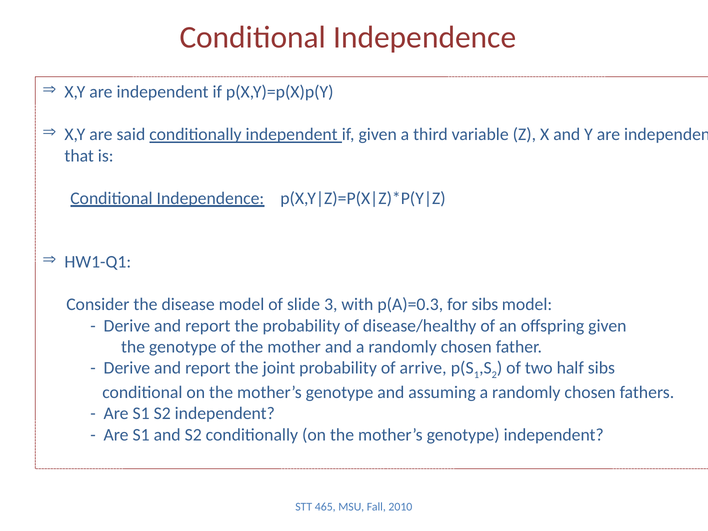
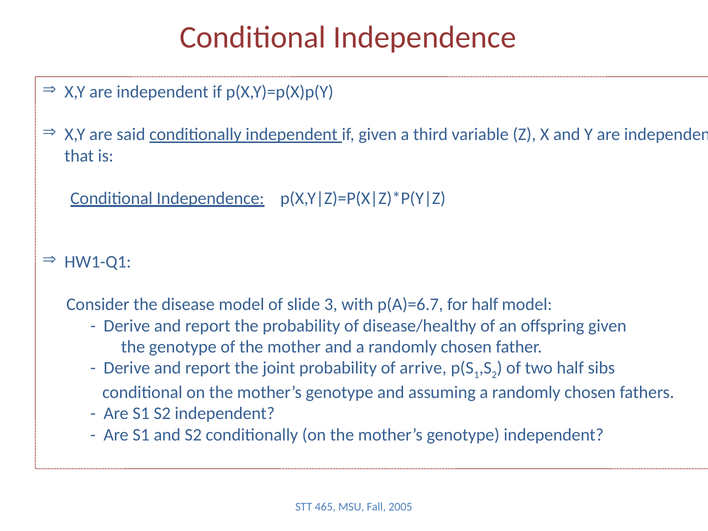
p(A)=0.3: p(A)=0.3 -> p(A)=6.7
for sibs: sibs -> half
2010: 2010 -> 2005
